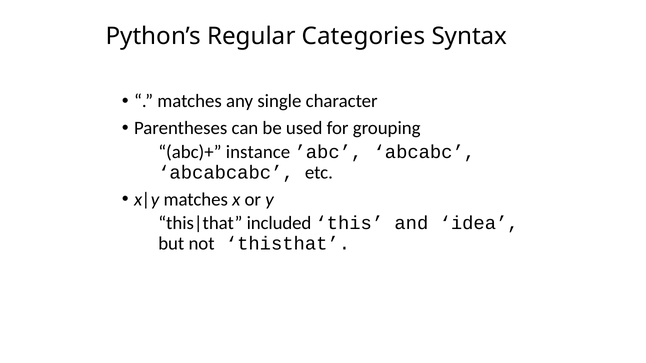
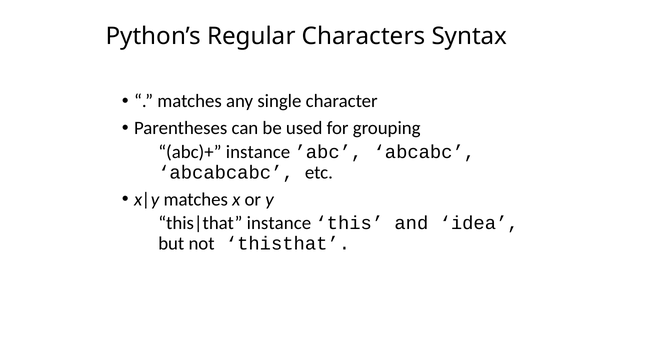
Categories: Categories -> Characters
included at (279, 223): included -> instance
